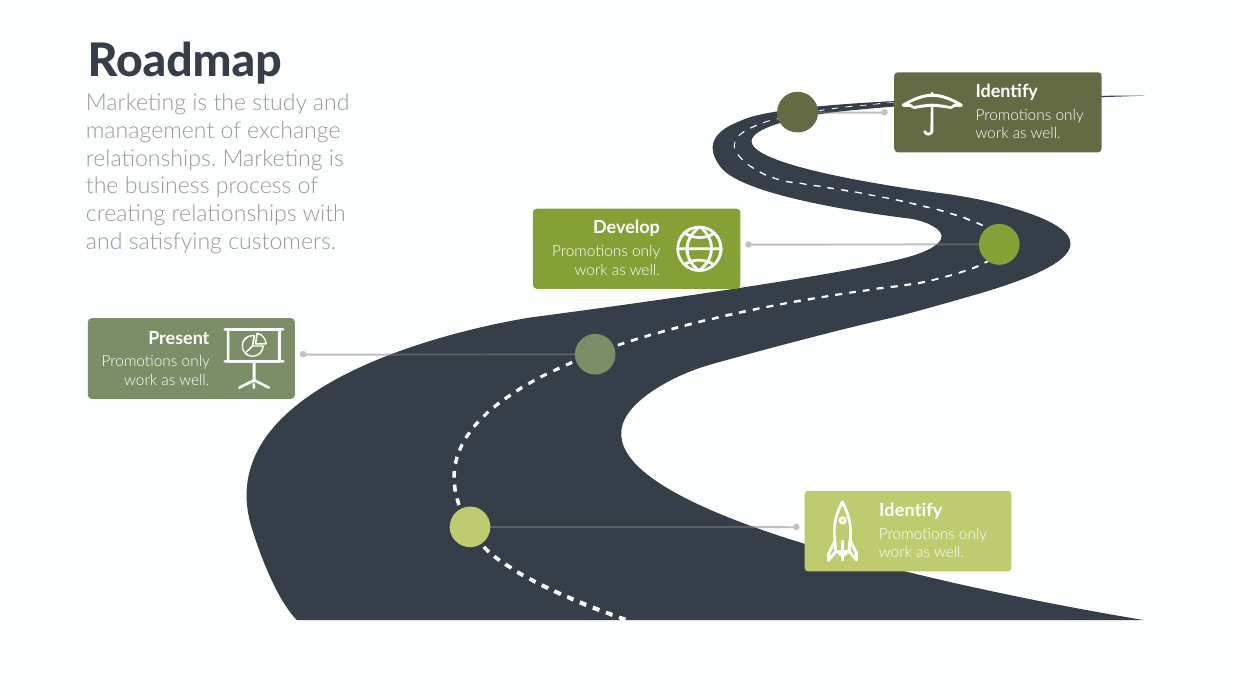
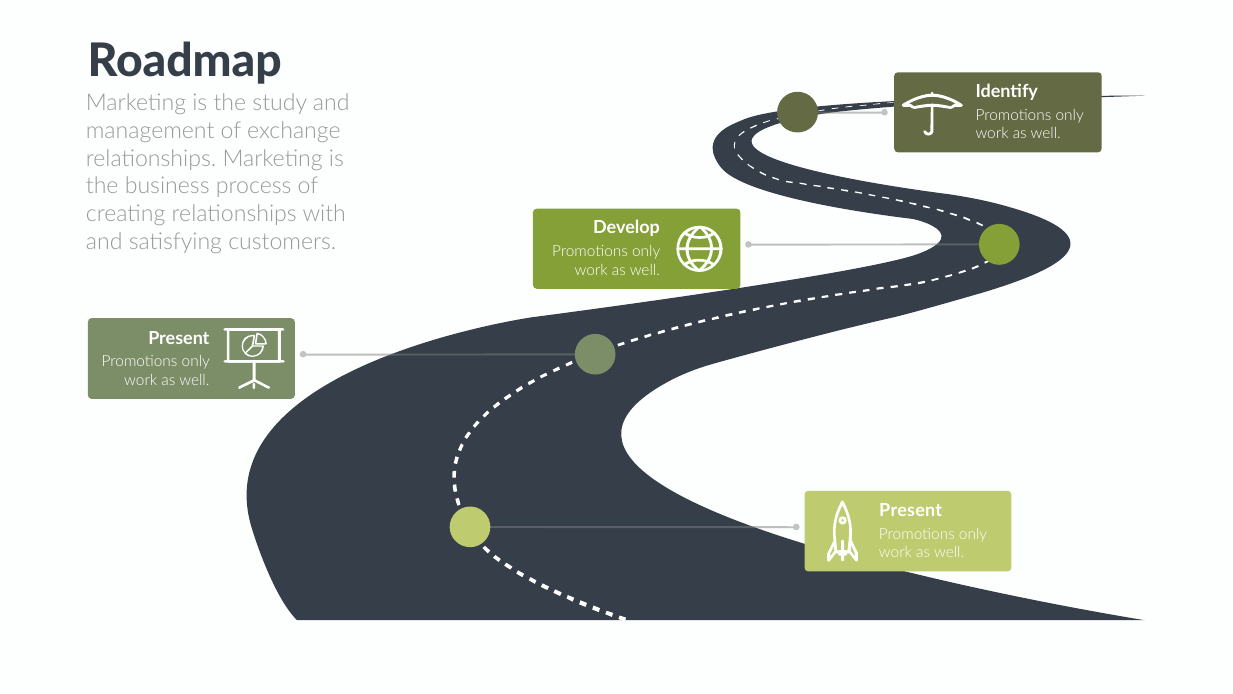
Identify at (911, 510): Identify -> Present
